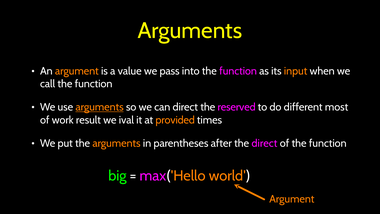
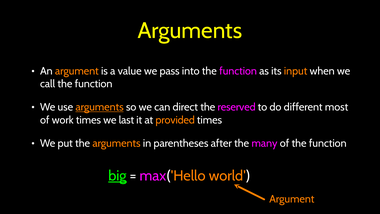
work result: result -> times
ival: ival -> last
the direct: direct -> many
big underline: none -> present
